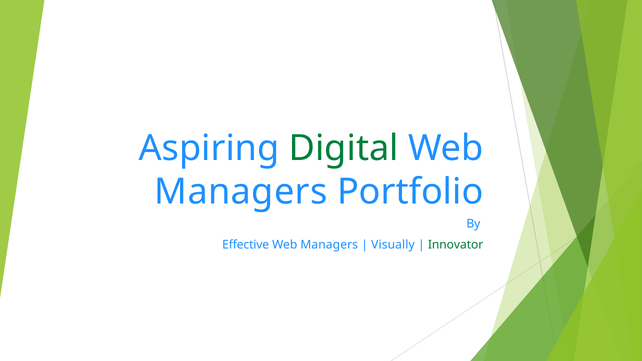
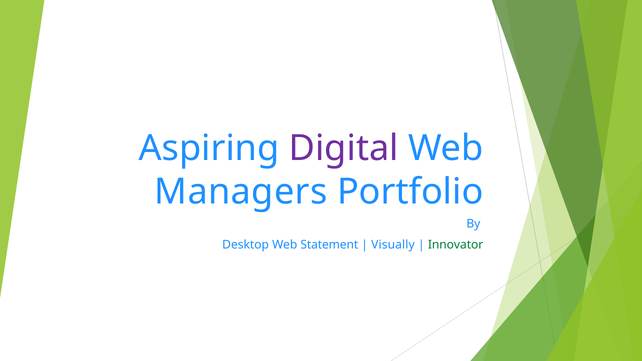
Digital colour: green -> purple
Effective: Effective -> Desktop
Managers at (329, 245): Managers -> Statement
